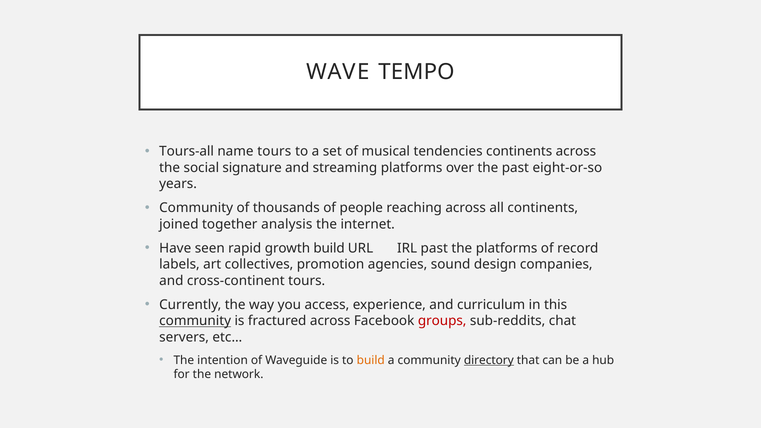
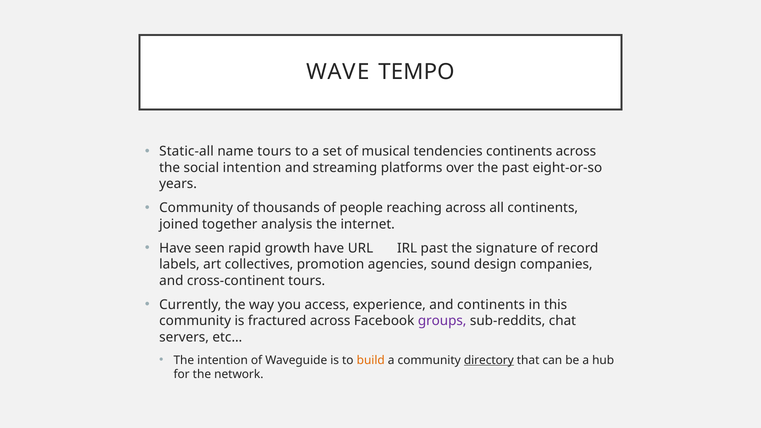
Tours-all: Tours-all -> Static-all
social signature: signature -> intention
growth build: build -> have
the platforms: platforms -> signature
and curriculum: curriculum -> continents
community at (195, 321) underline: present -> none
groups colour: red -> purple
